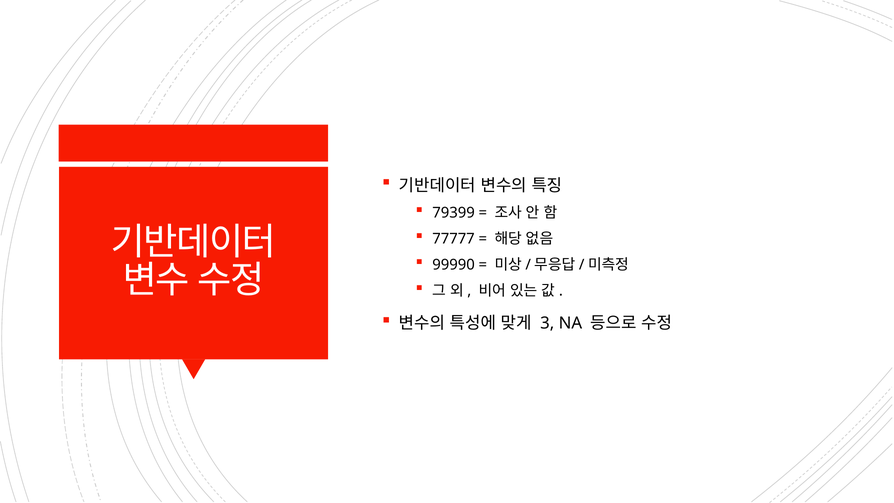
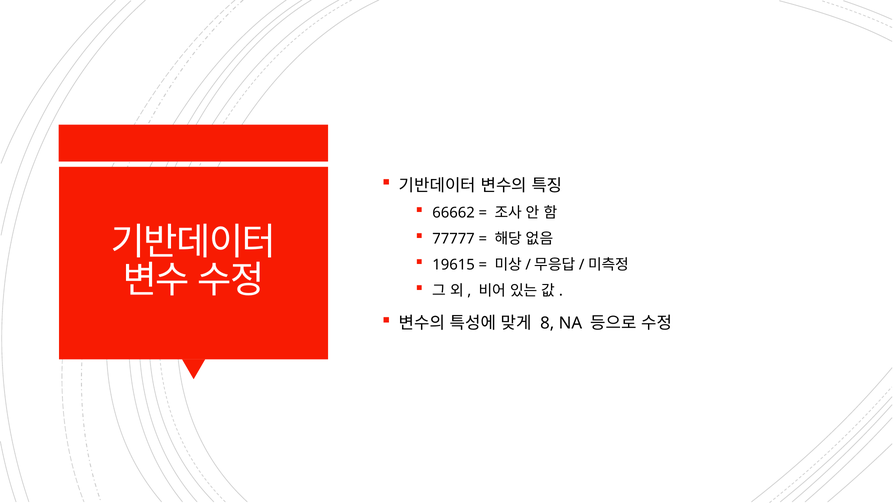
79399: 79399 -> 66662
99990: 99990 -> 19615
3: 3 -> 8
